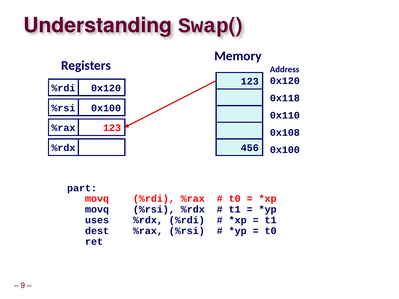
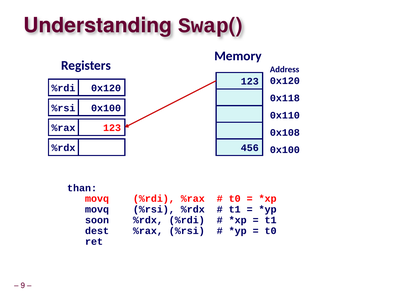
part: part -> than
uses: uses -> soon
